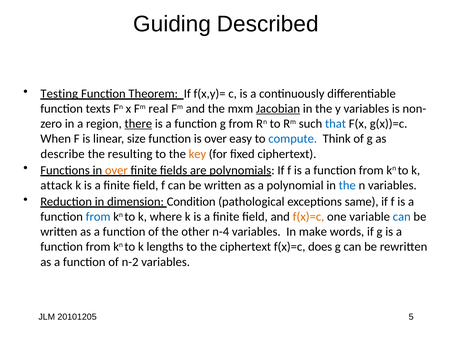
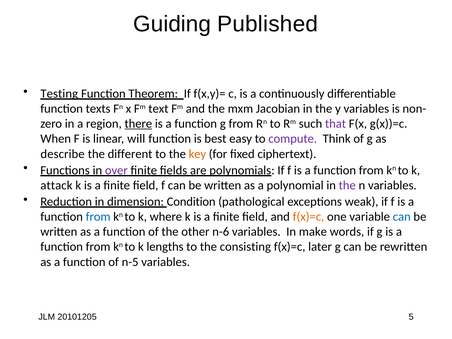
Described: Described -> Published
real: real -> text
Jacobian underline: present -> none
that colour: blue -> purple
size: size -> will
is over: over -> best
compute colour: blue -> purple
resulting: resulting -> different
over at (116, 170) colour: orange -> purple
the at (347, 185) colour: blue -> purple
same: same -> weak
n-4: n-4 -> n-6
the ciphertext: ciphertext -> consisting
does: does -> later
n-2: n-2 -> n-5
